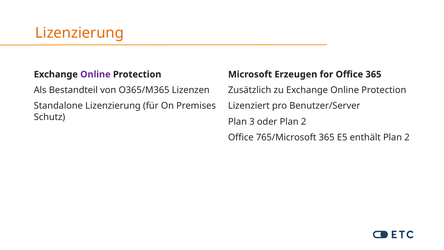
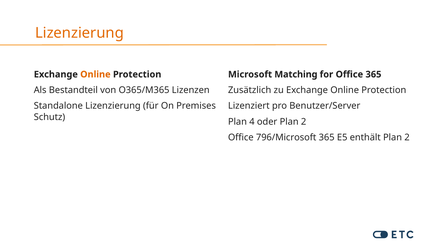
Online at (95, 74) colour: purple -> orange
Erzeugen: Erzeugen -> Matching
3: 3 -> 4
765/Microsoft: 765/Microsoft -> 796/Microsoft
